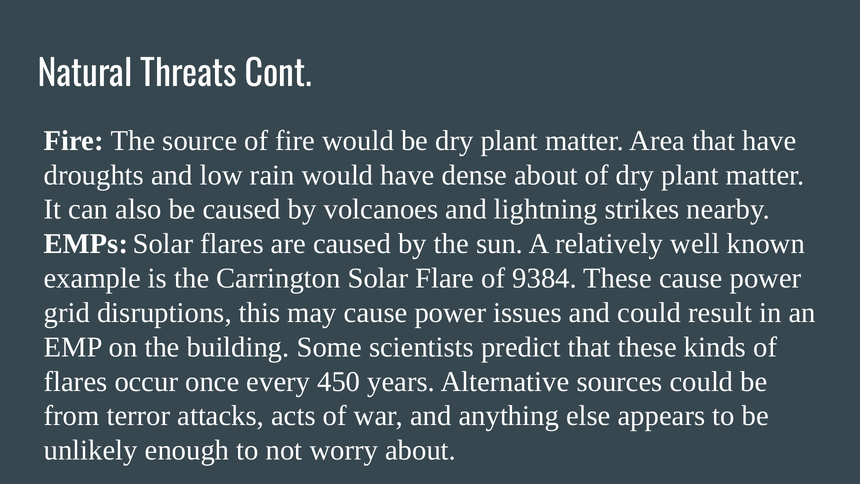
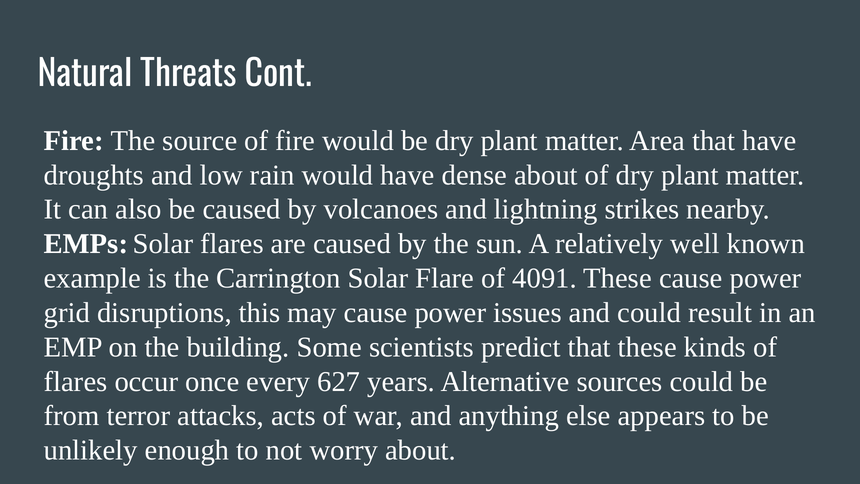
9384: 9384 -> 4091
450: 450 -> 627
